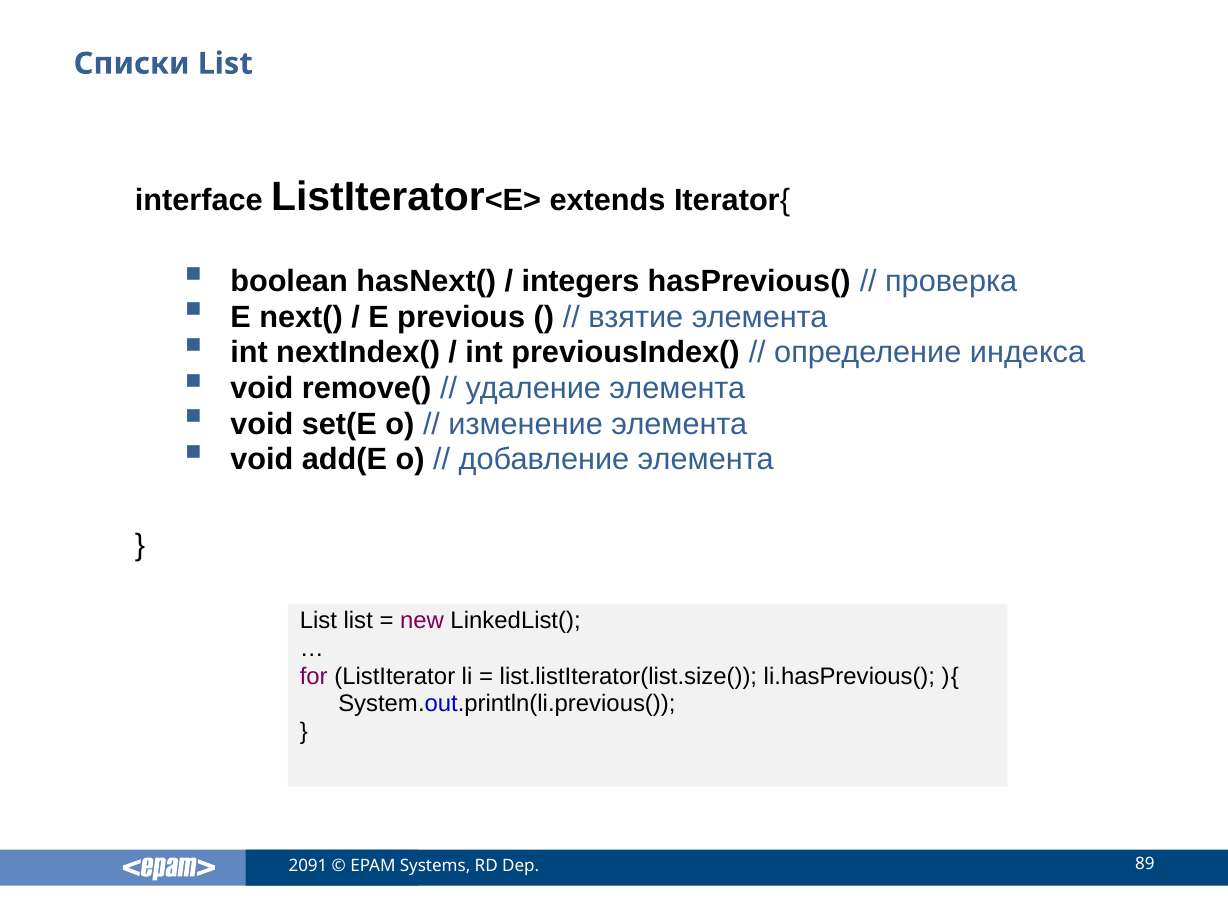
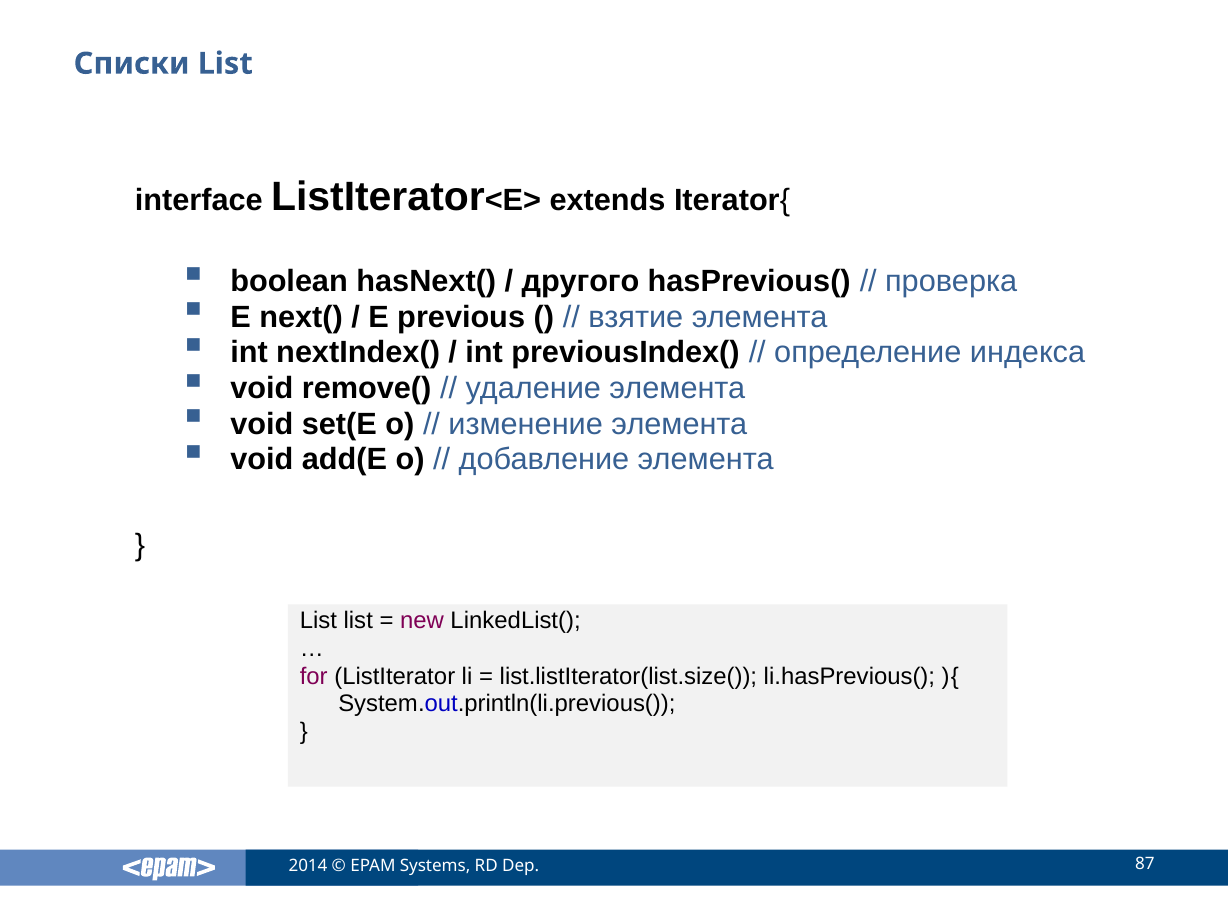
integers: integers -> другого
2091: 2091 -> 2014
89: 89 -> 87
